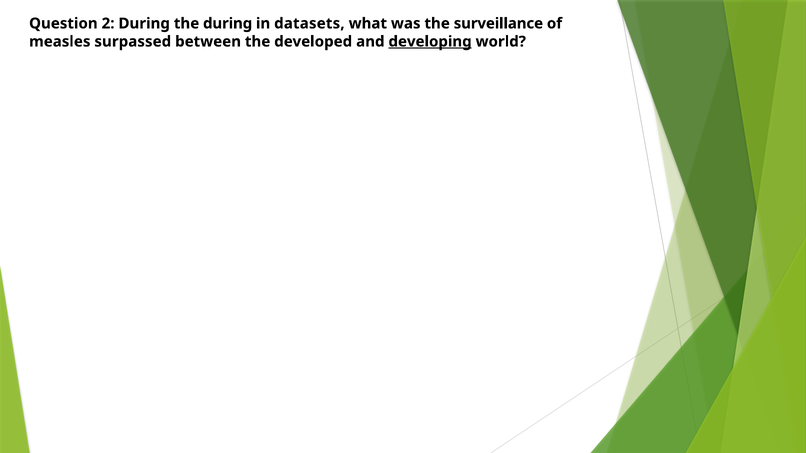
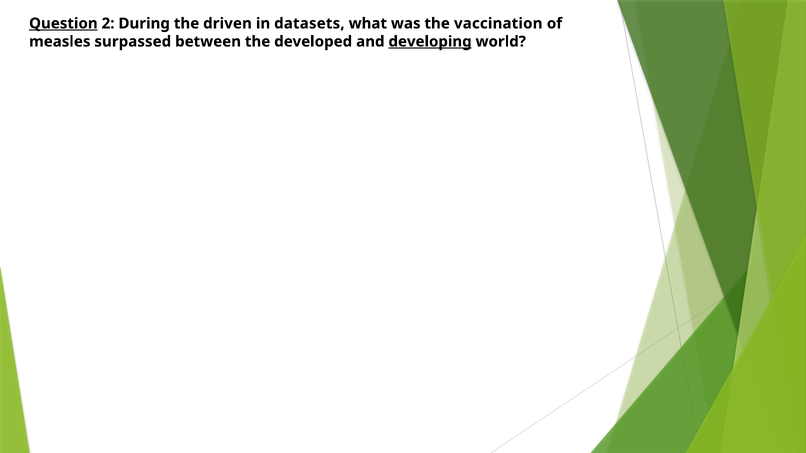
Question underline: none -> present
the during: during -> driven
surveillance: surveillance -> vaccination
